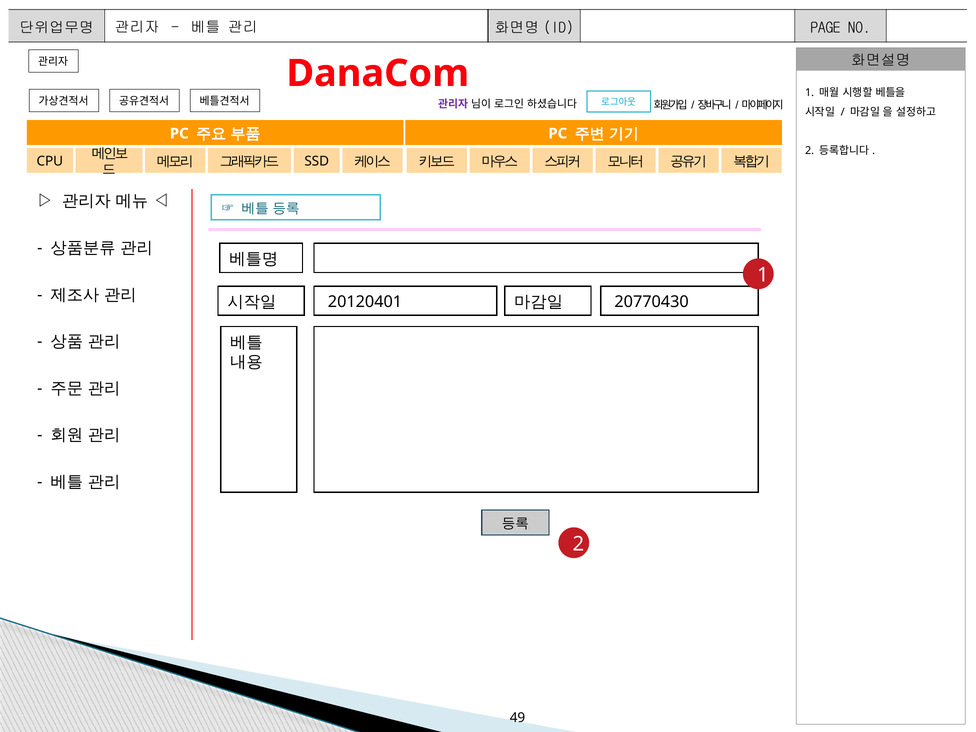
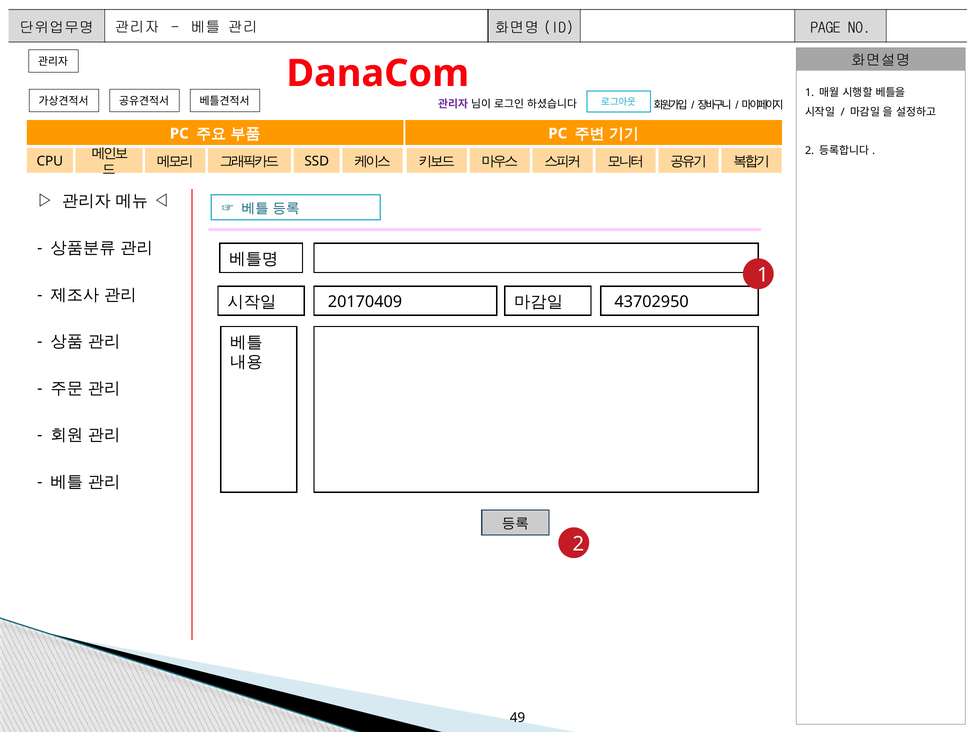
20120401: 20120401 -> 20170409
20770430: 20770430 -> 43702950
